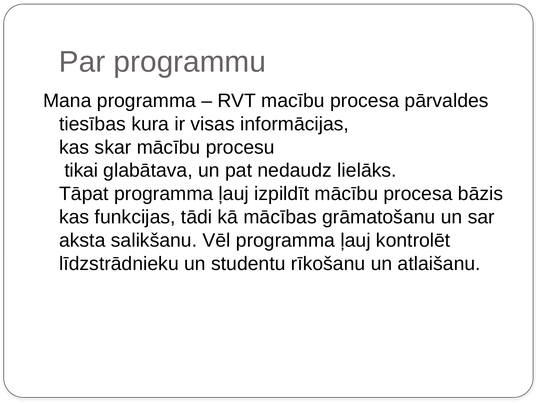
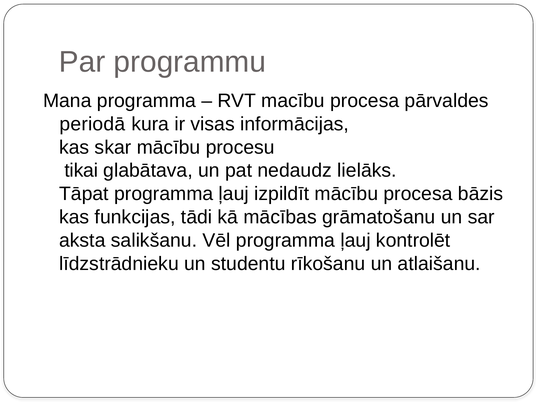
tiesības: tiesības -> periodā
